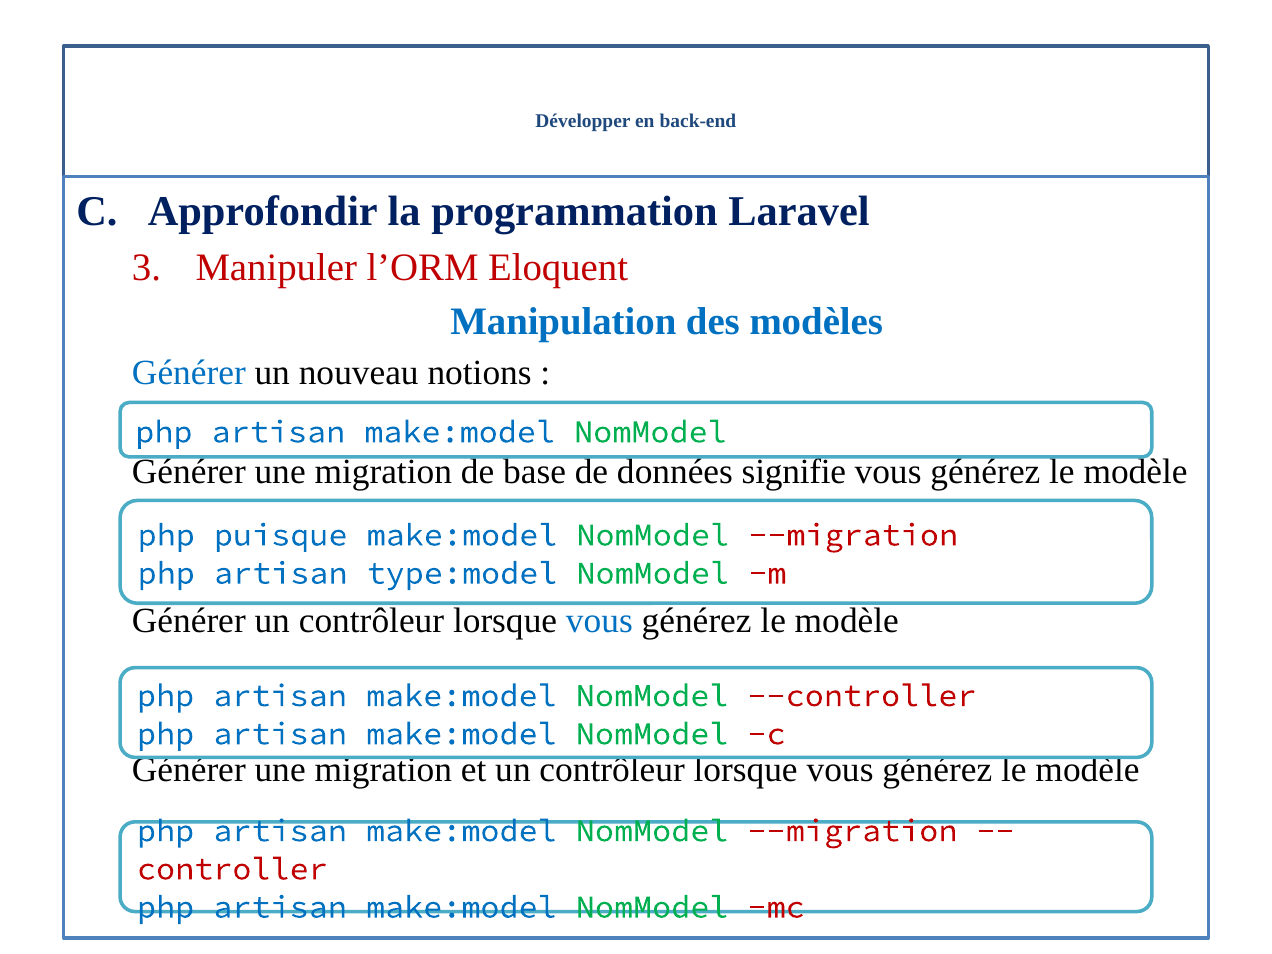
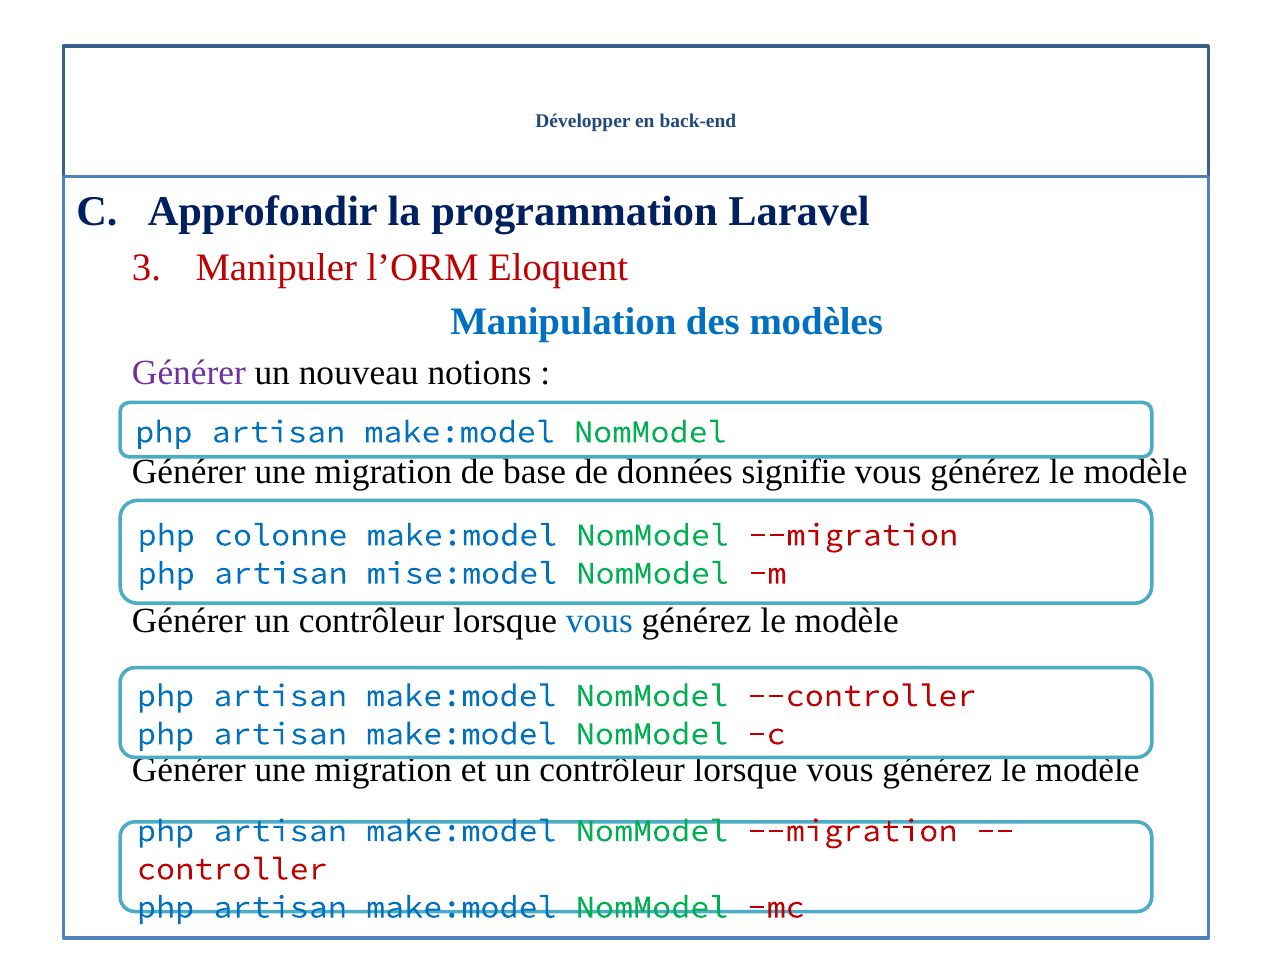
Générer at (189, 373) colour: blue -> purple
puisque: puisque -> colonne
type:model: type:model -> mise:model
